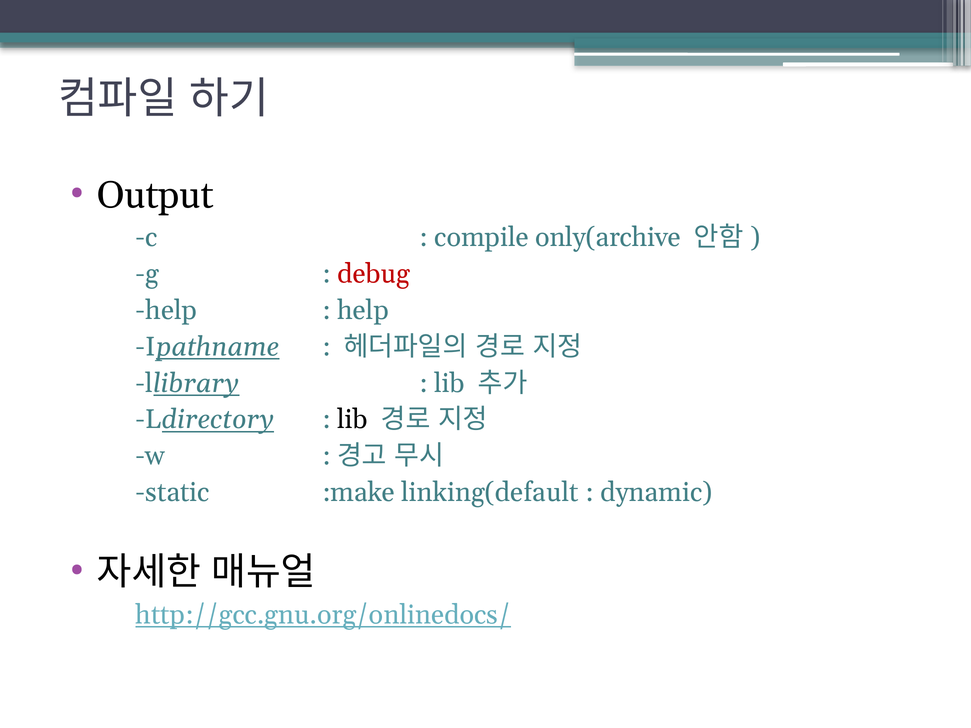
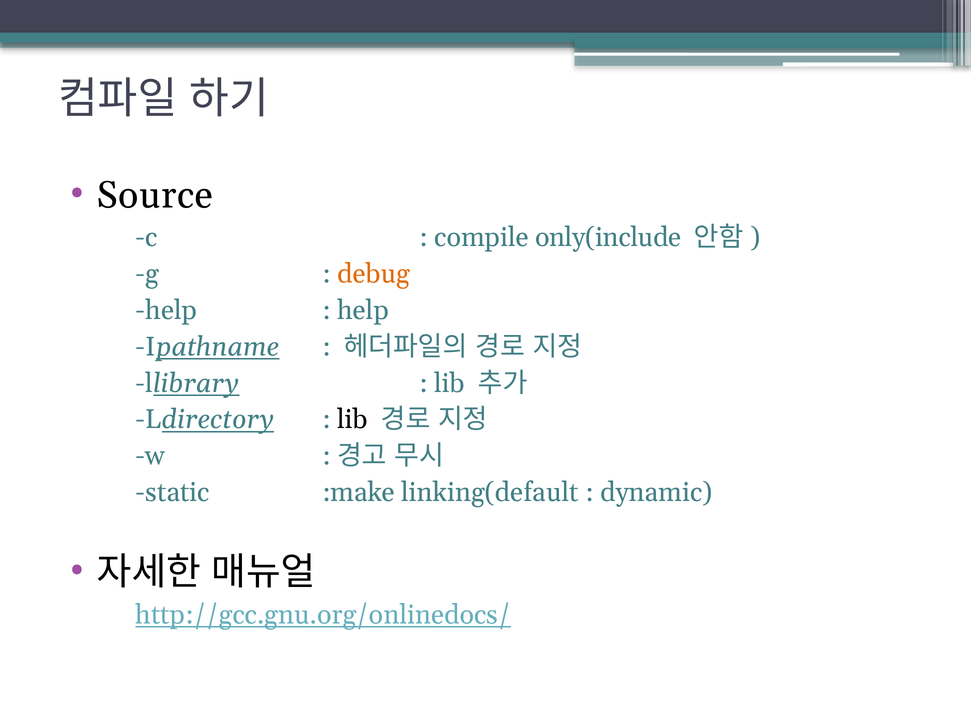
Output: Output -> Source
only(archive: only(archive -> only(include
debug colour: red -> orange
